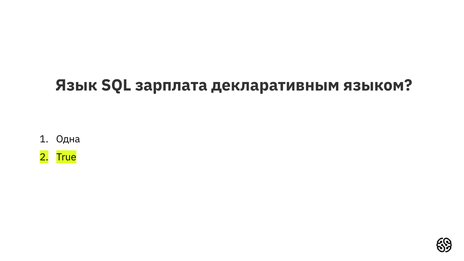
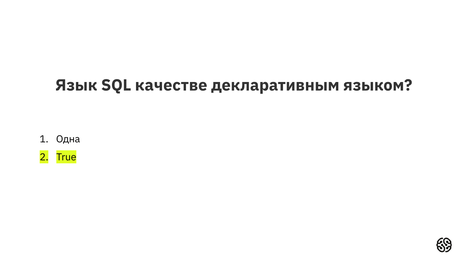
зарплата: зарплата -> качестве
